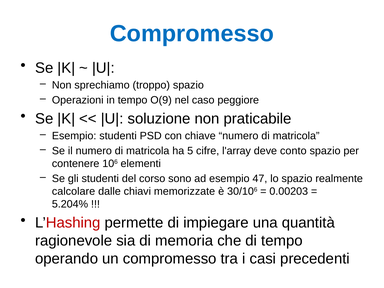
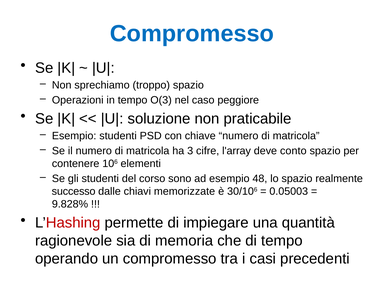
O(9: O(9 -> O(3
5: 5 -> 3
47: 47 -> 48
calcolare: calcolare -> successo
0.00203: 0.00203 -> 0.05003
5.204%: 5.204% -> 9.828%
